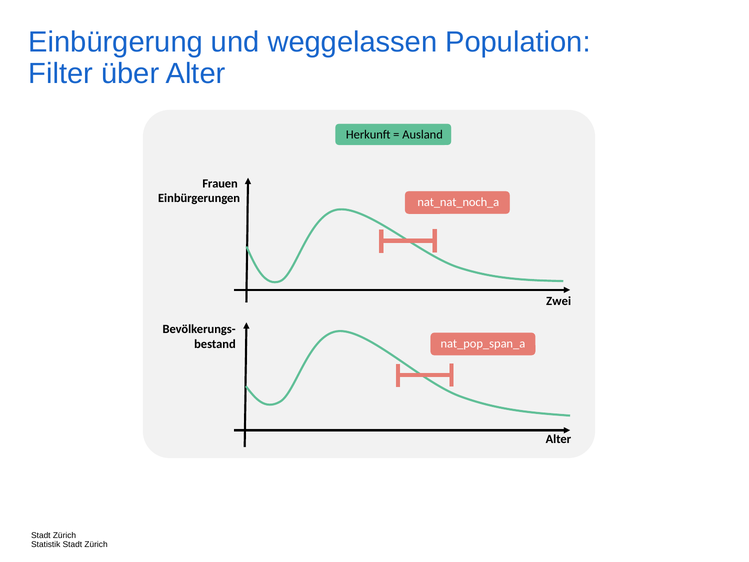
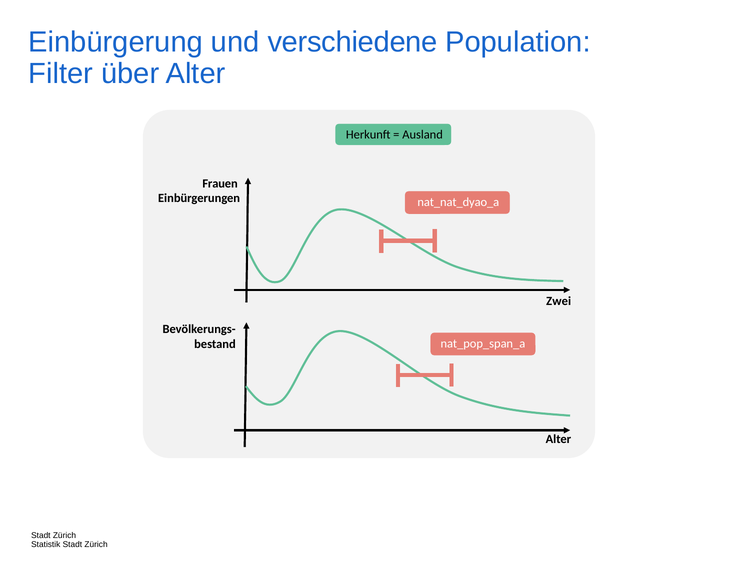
weggelassen: weggelassen -> verschiedene
nat_nat_noch_a: nat_nat_noch_a -> nat_nat_dyao_a
